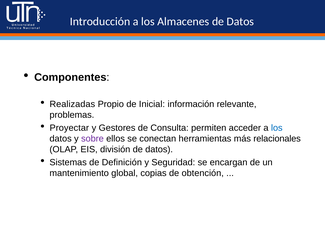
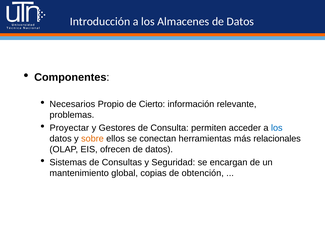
Realizadas: Realizadas -> Necesarios
Inicial: Inicial -> Cierto
sobre colour: purple -> orange
división: división -> ofrecen
Definición: Definición -> Consultas
